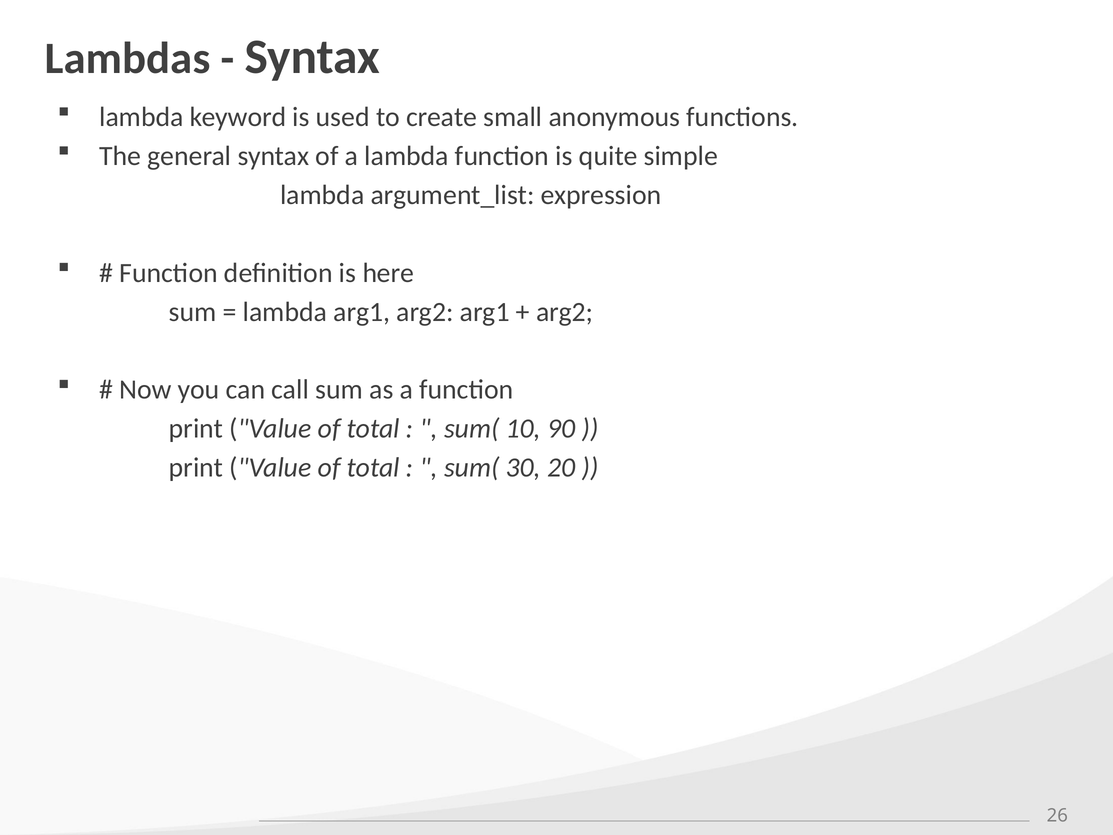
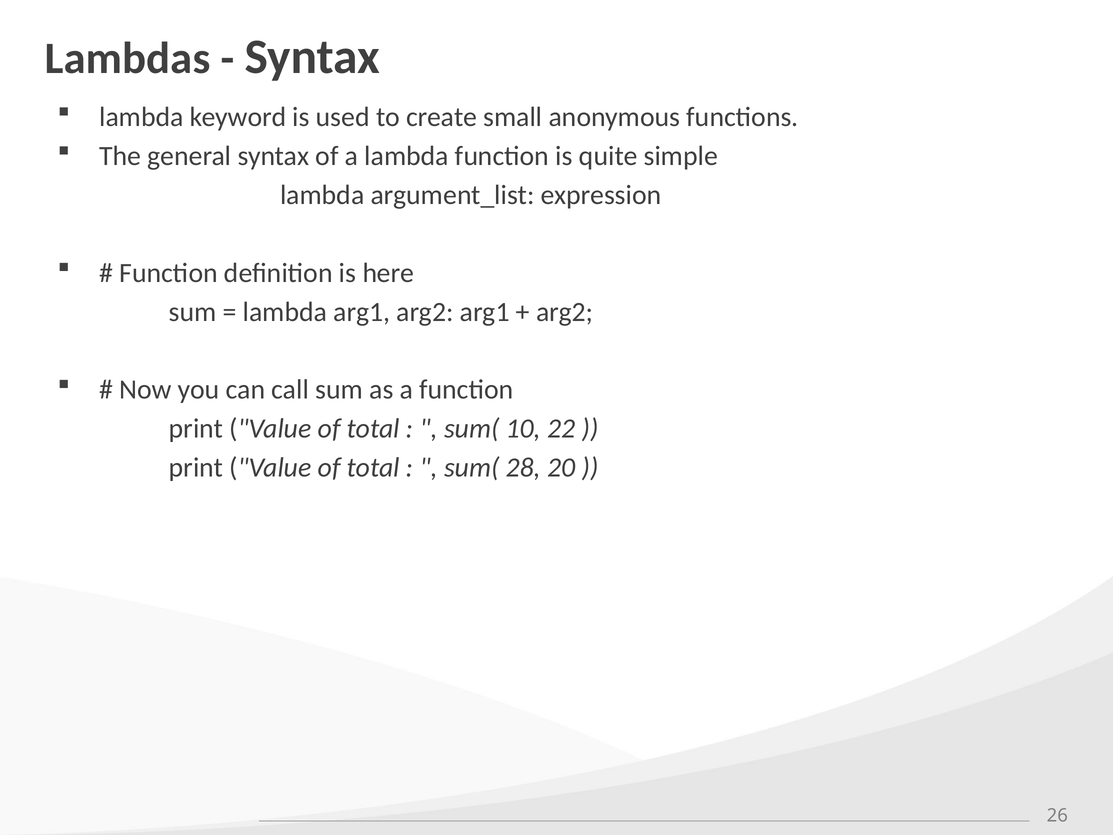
90: 90 -> 22
30: 30 -> 28
